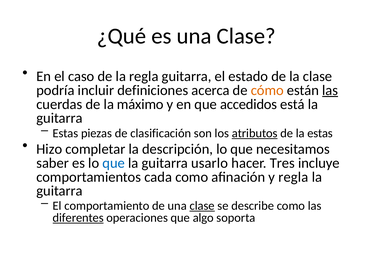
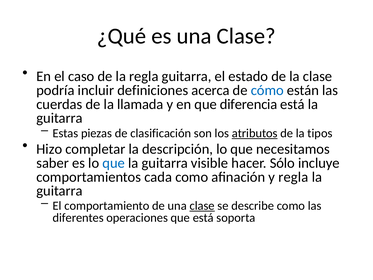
cómo colour: orange -> blue
las at (330, 90) underline: present -> none
máximo: máximo -> llamada
accedidos: accedidos -> diferencia
la estas: estas -> tipos
usarlo: usarlo -> visible
Tres: Tres -> Sólo
diferentes underline: present -> none
que algo: algo -> está
